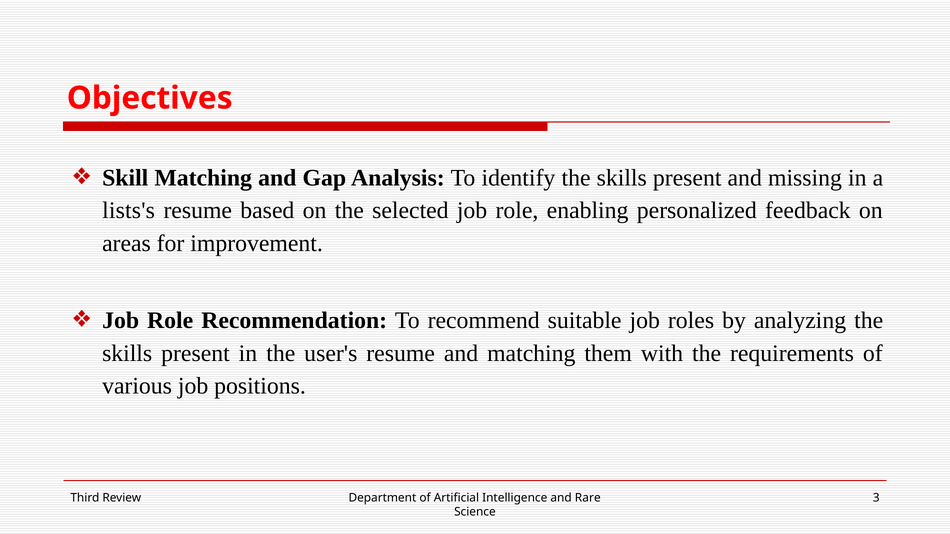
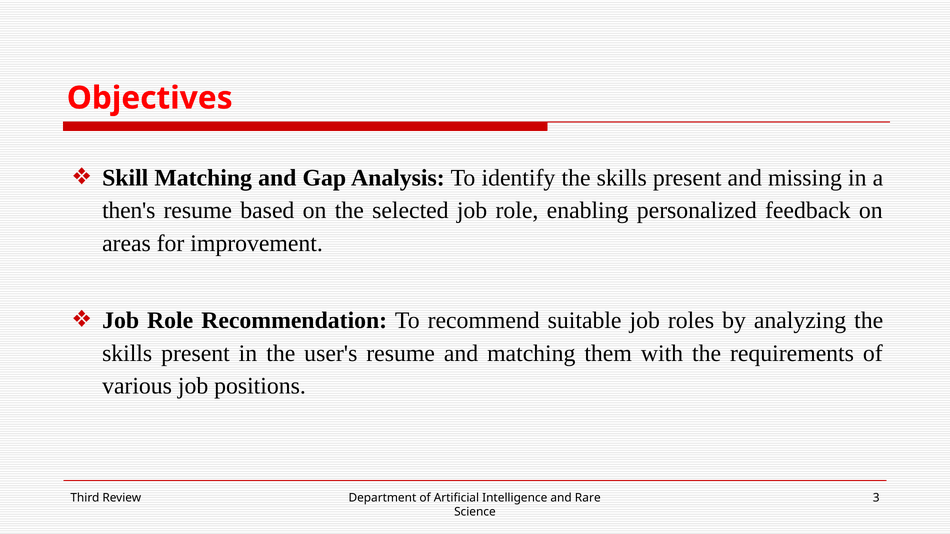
lists's: lists's -> then's
